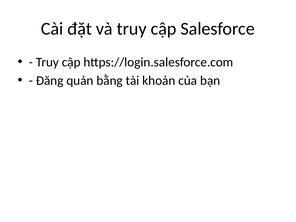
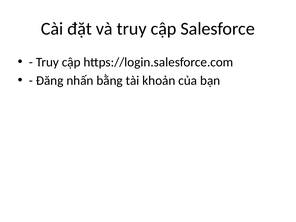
quản: quản -> nhấn
